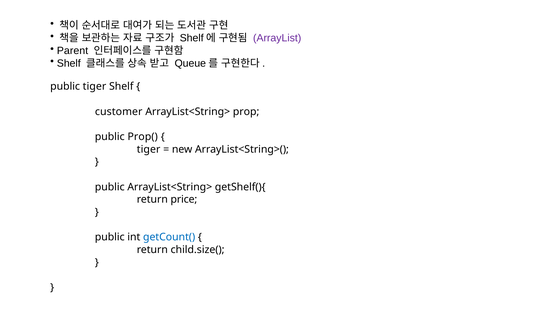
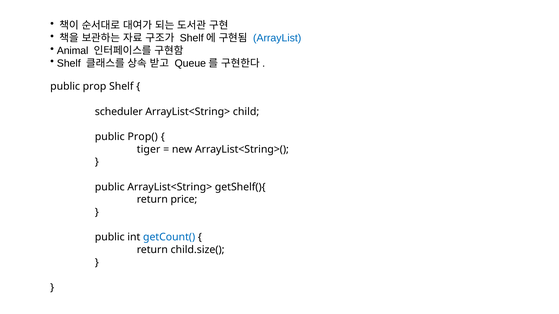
ArrayList colour: purple -> blue
Parent: Parent -> Animal
public tiger: tiger -> prop
customer: customer -> scheduler
prop: prop -> child
